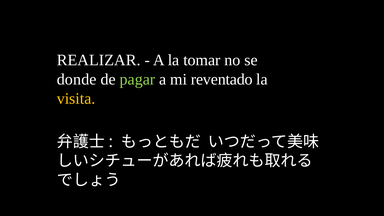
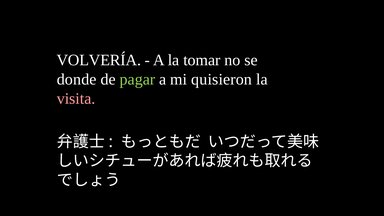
REALIZAR: REALIZAR -> VOLVERÍA
reventado: reventado -> quisieron
visita colour: yellow -> pink
